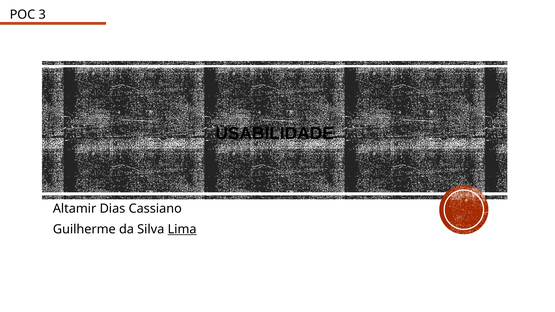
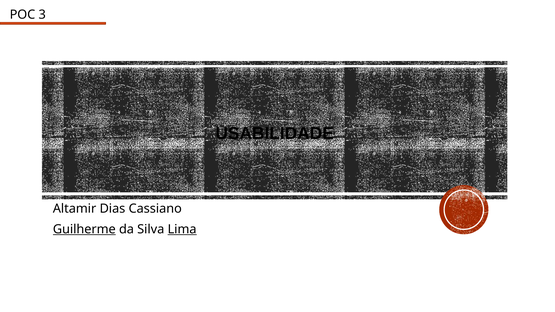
Guilherme underline: none -> present
